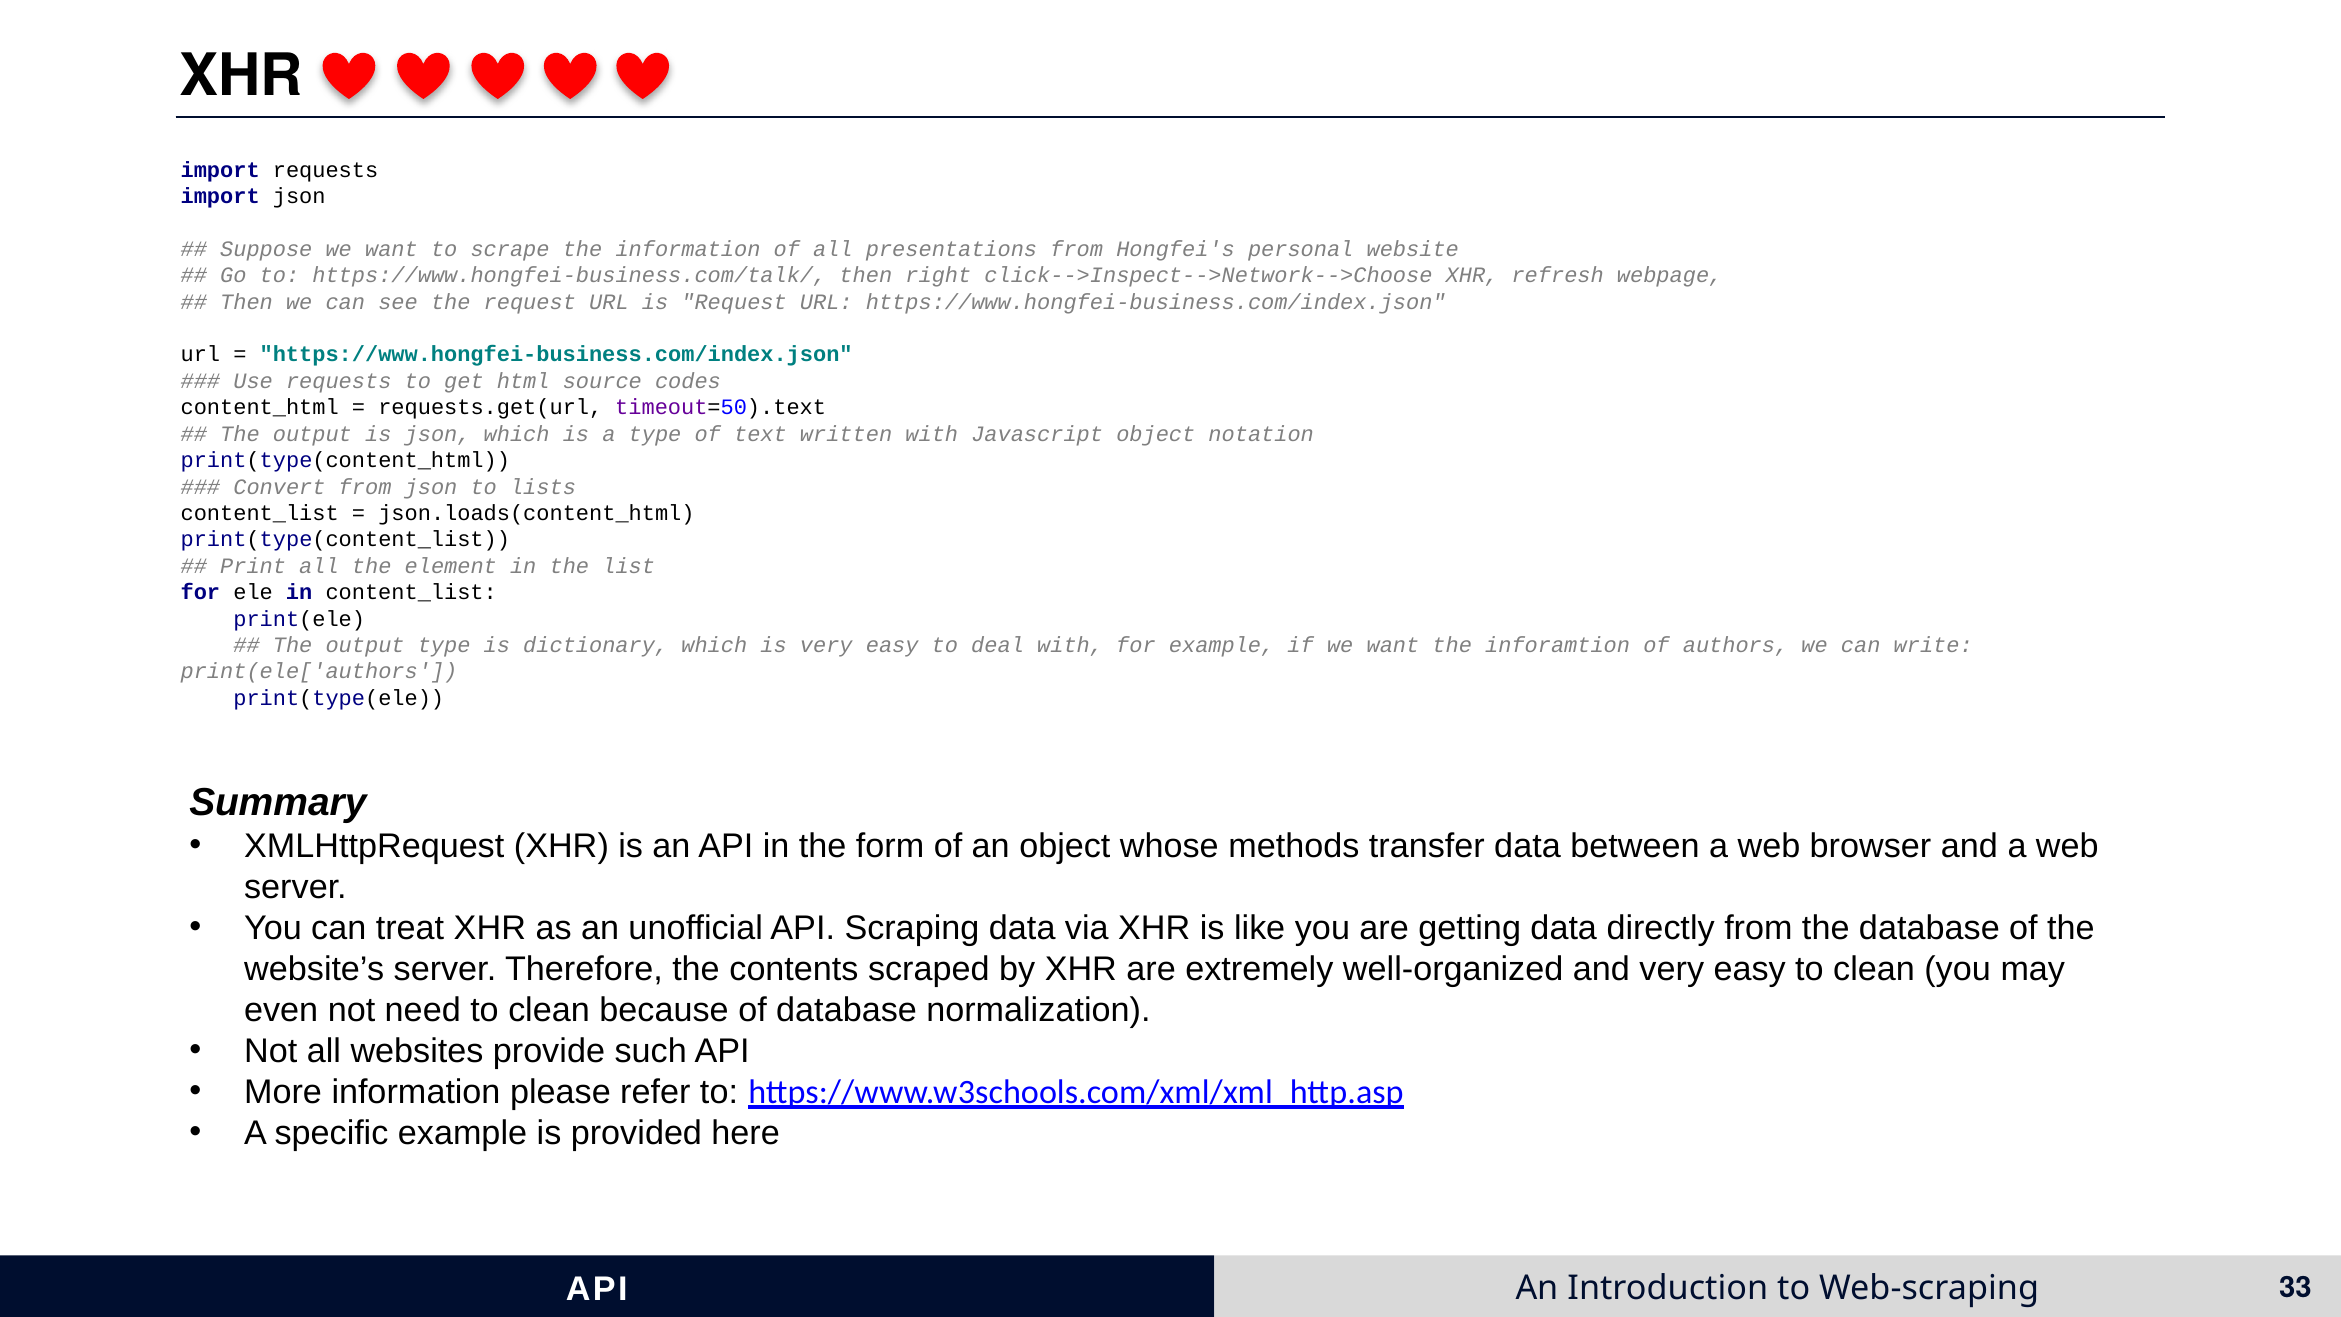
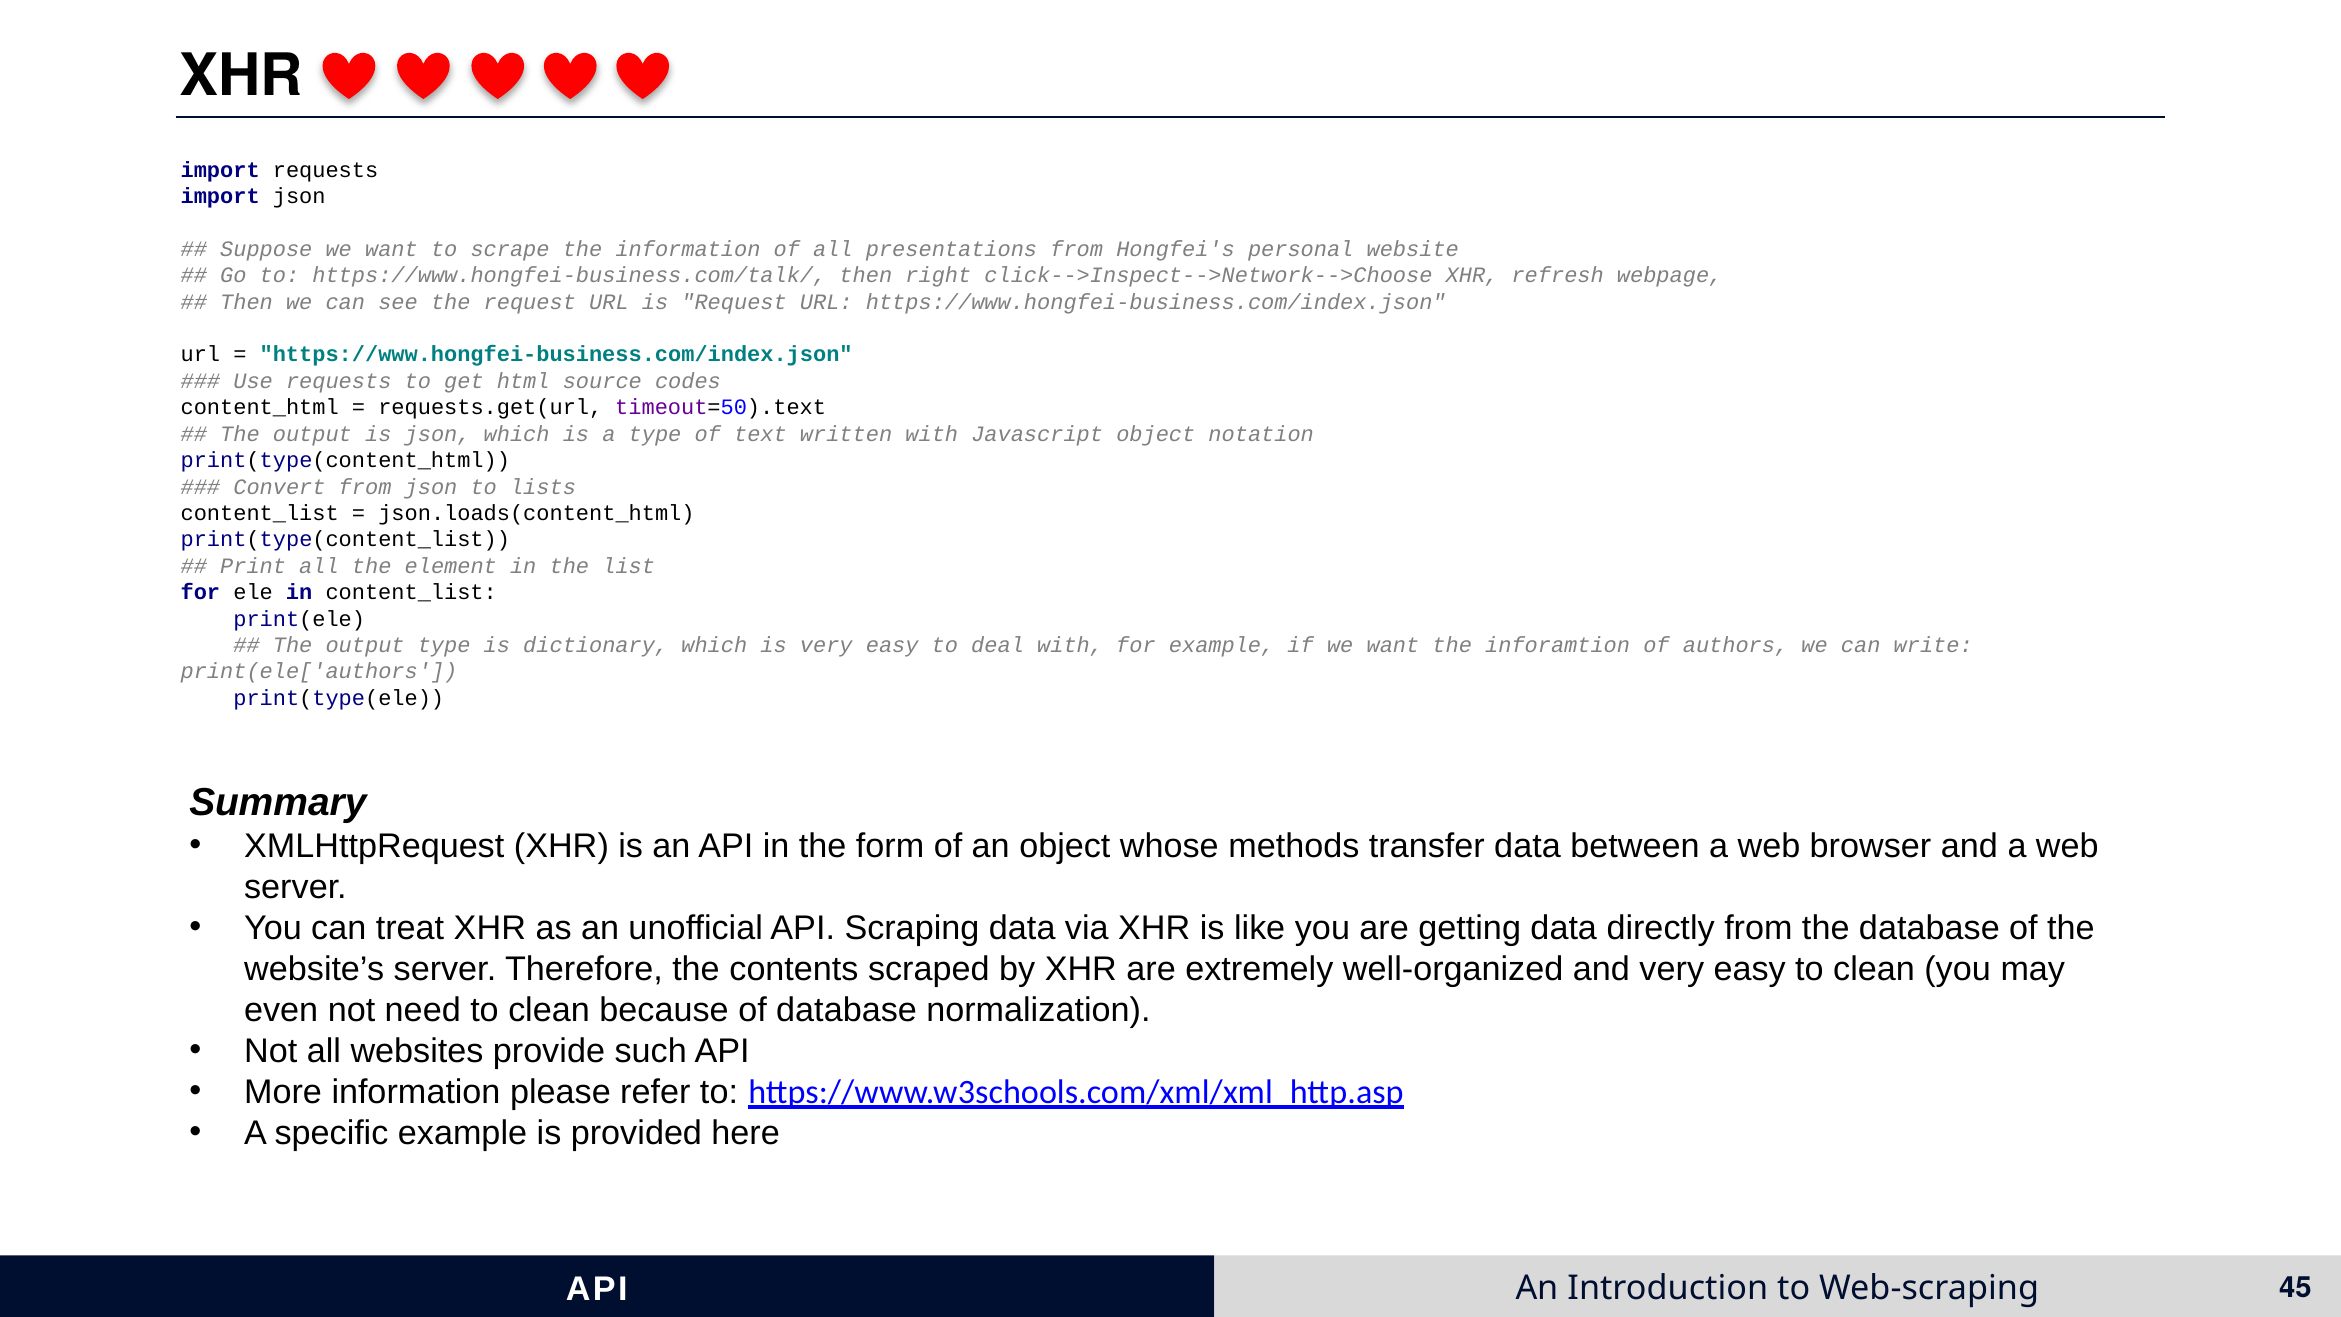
33: 33 -> 45
